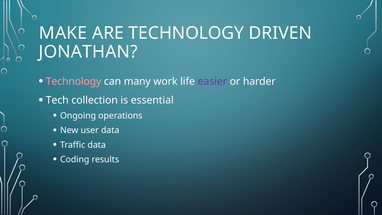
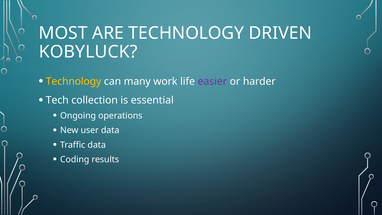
MAKE: MAKE -> MOST
JONATHAN: JONATHAN -> KOBYLUCK
Technology at (74, 81) colour: pink -> yellow
